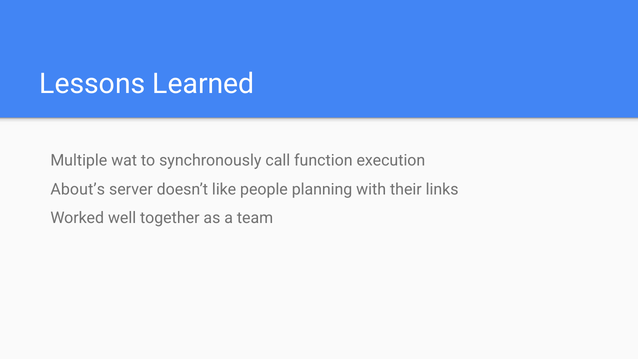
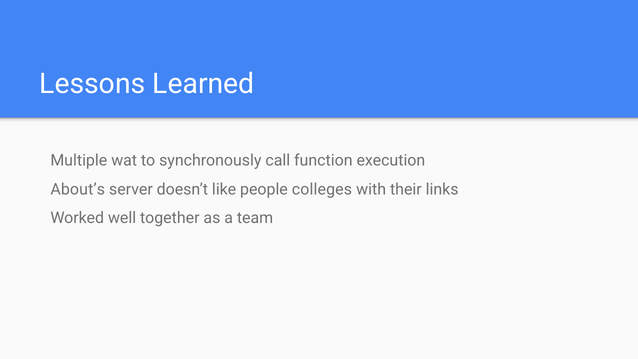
planning: planning -> colleges
